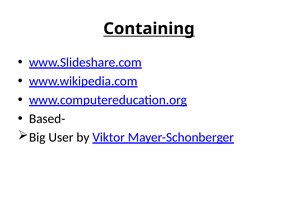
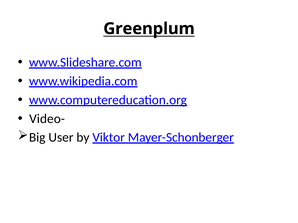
Containing: Containing -> Greenplum
Based-: Based- -> Video-
